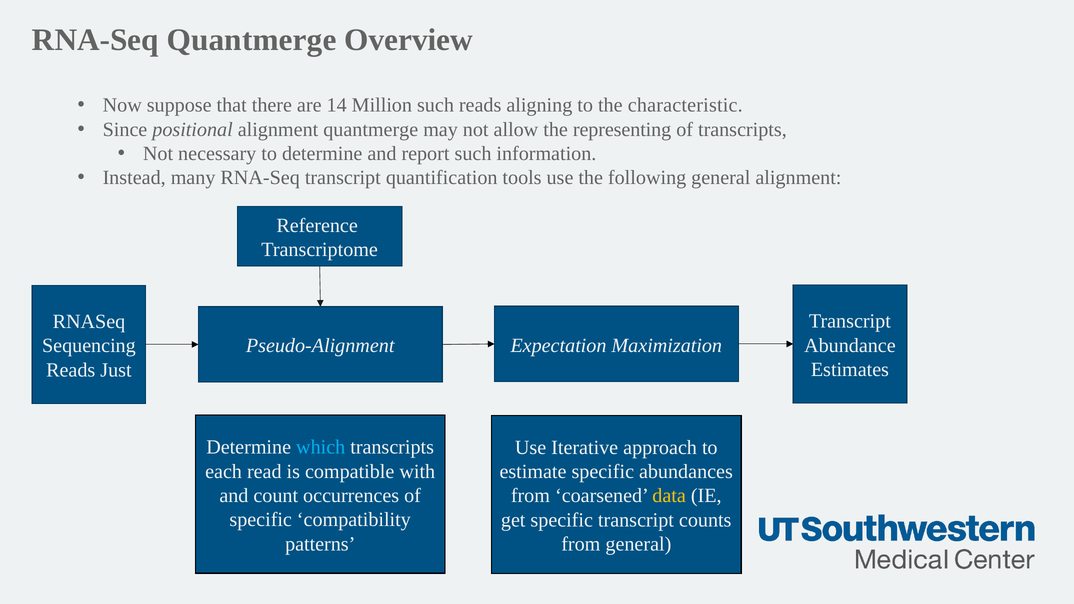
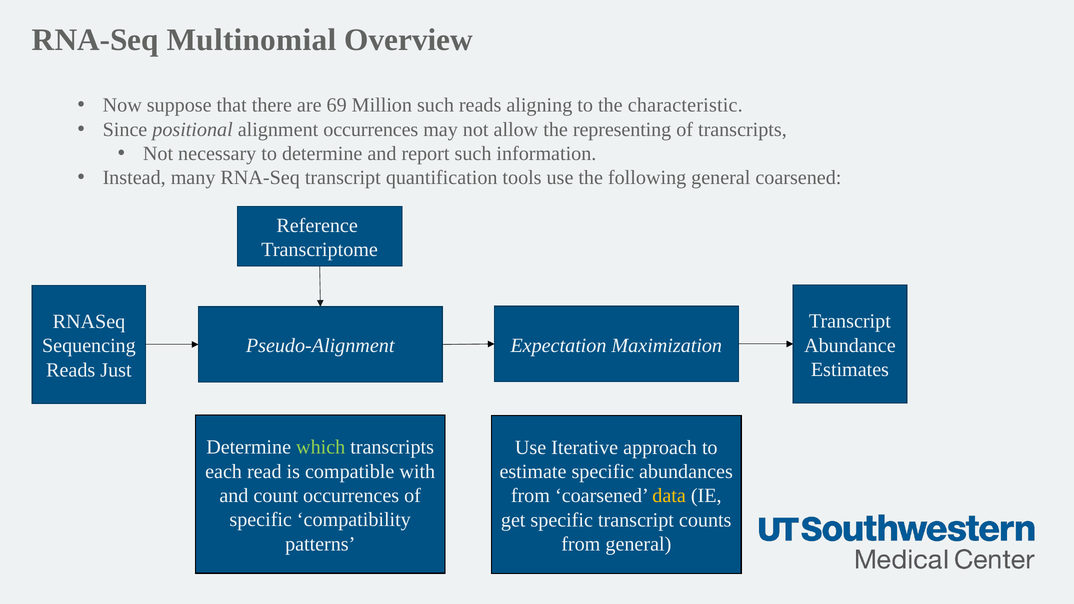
RNA-Seq Quantmerge: Quantmerge -> Multinomial
14: 14 -> 69
alignment quantmerge: quantmerge -> occurrences
general alignment: alignment -> coarsened
which colour: light blue -> light green
